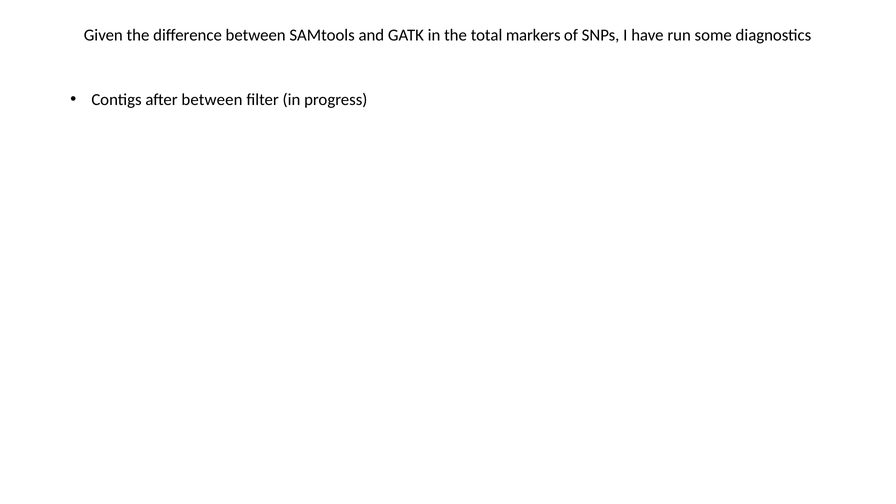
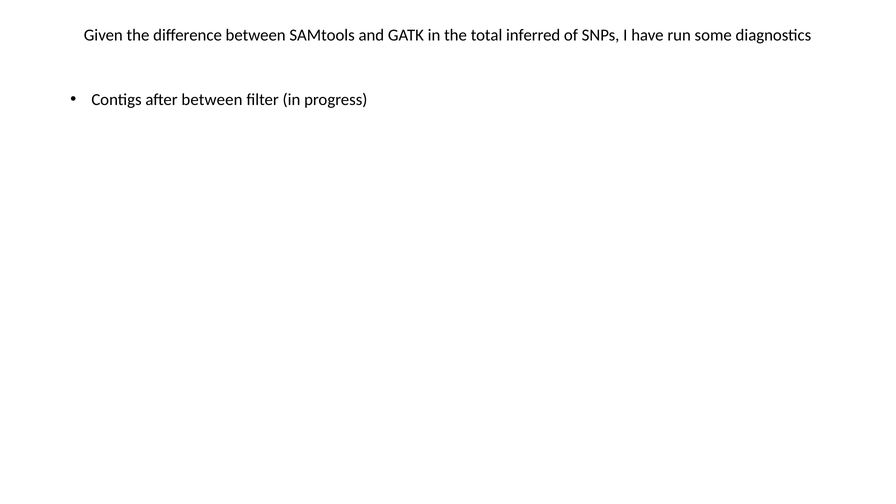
markers: markers -> inferred
